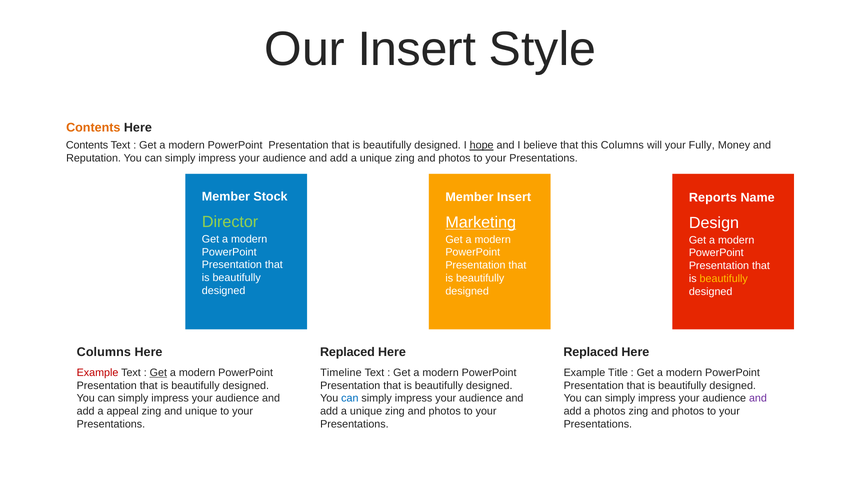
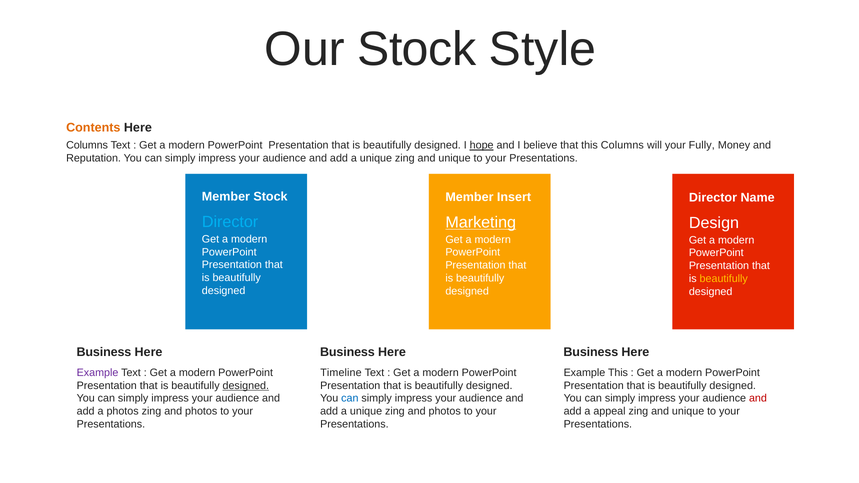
Our Insert: Insert -> Stock
Contents at (87, 145): Contents -> Columns
photos at (455, 158): photos -> unique
Reports at (713, 198): Reports -> Director
Director at (230, 222) colour: light green -> light blue
Columns at (104, 352): Columns -> Business
Replaced at (347, 352): Replaced -> Business
Replaced at (591, 352): Replaced -> Business
Example at (98, 373) colour: red -> purple
Get at (158, 373) underline: present -> none
Example Title: Title -> This
designed at (246, 386) underline: none -> present
and at (758, 399) colour: purple -> red
a appeal: appeal -> photos
unique at (201, 411): unique -> photos
a photos: photos -> appeal
photos at (688, 411): photos -> unique
